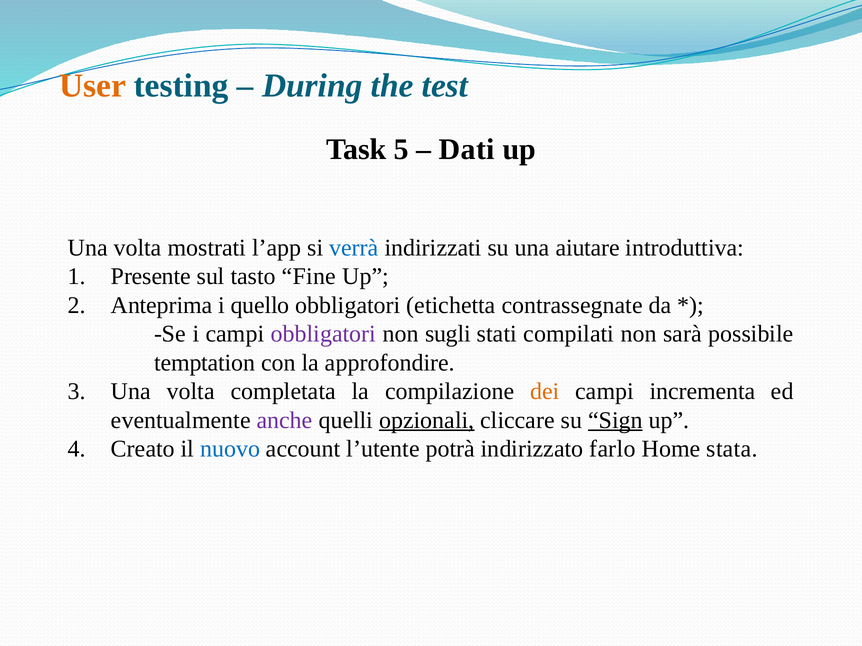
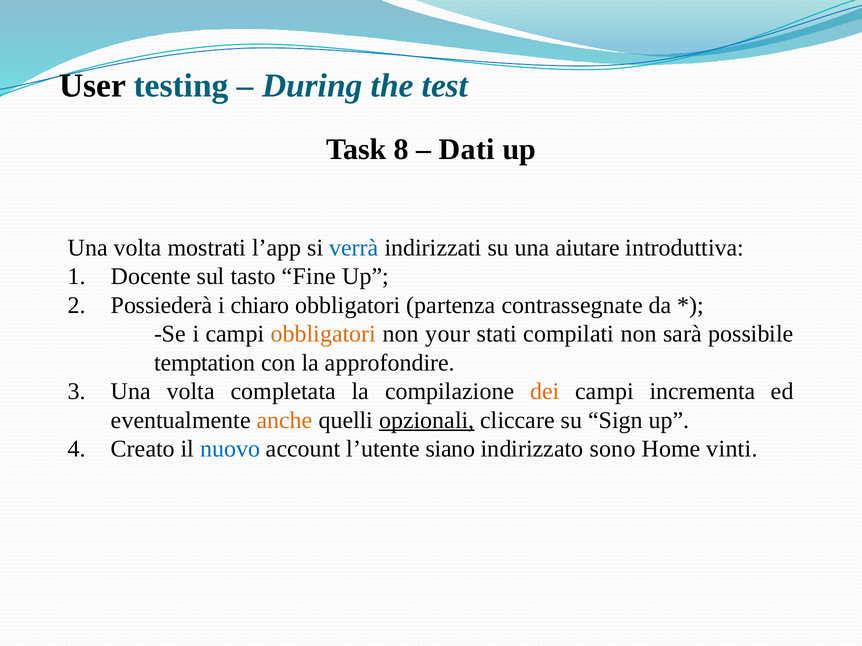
User colour: orange -> black
5: 5 -> 8
Presente: Presente -> Docente
Anteprima: Anteprima -> Possiederà
quello: quello -> chiaro
etichetta: etichetta -> partenza
obbligatori at (323, 334) colour: purple -> orange
sugli: sugli -> your
anche colour: purple -> orange
Sign underline: present -> none
potrà: potrà -> siano
farlo: farlo -> sono
stata: stata -> vinti
